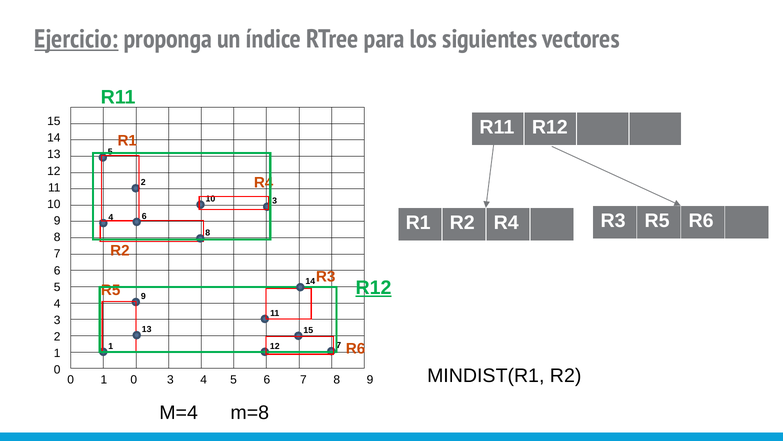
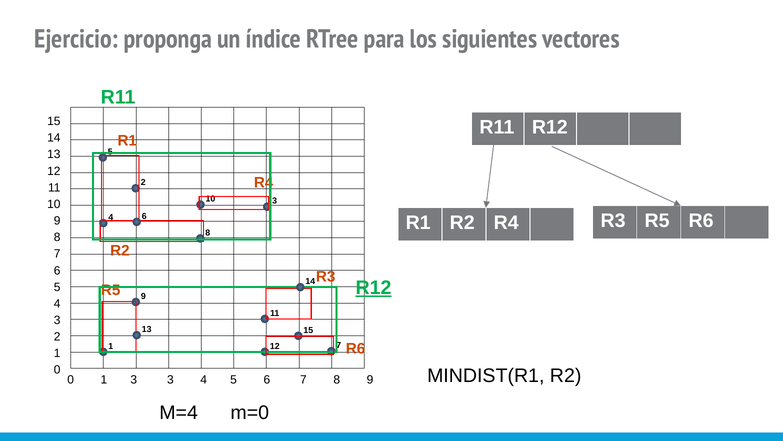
Ejercicio underline: present -> none
0 1 0: 0 -> 3
m=8: m=8 -> m=0
